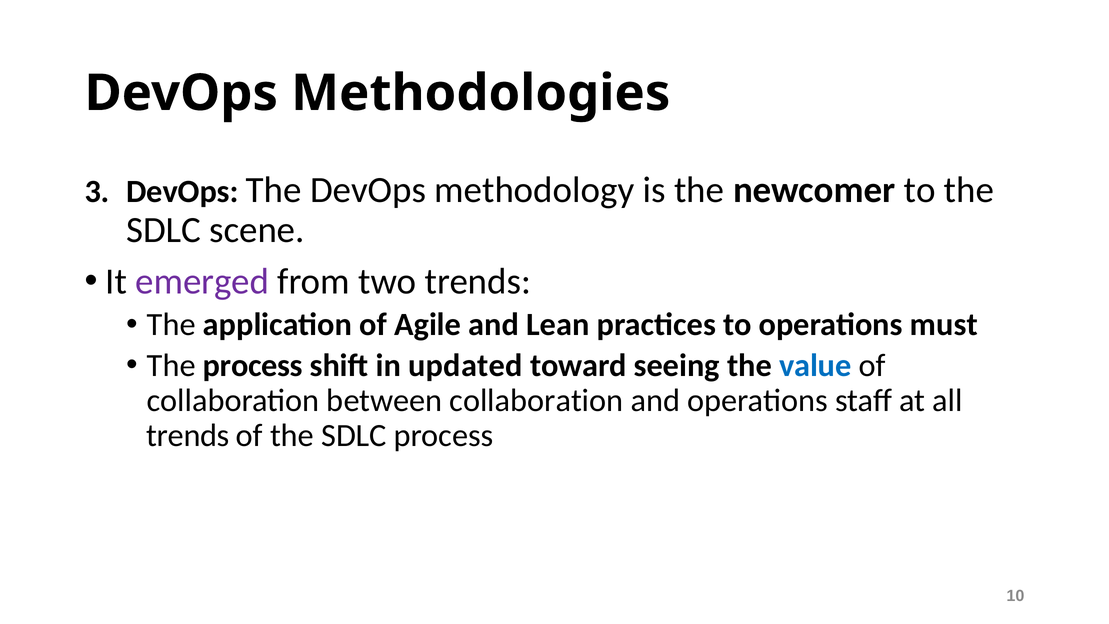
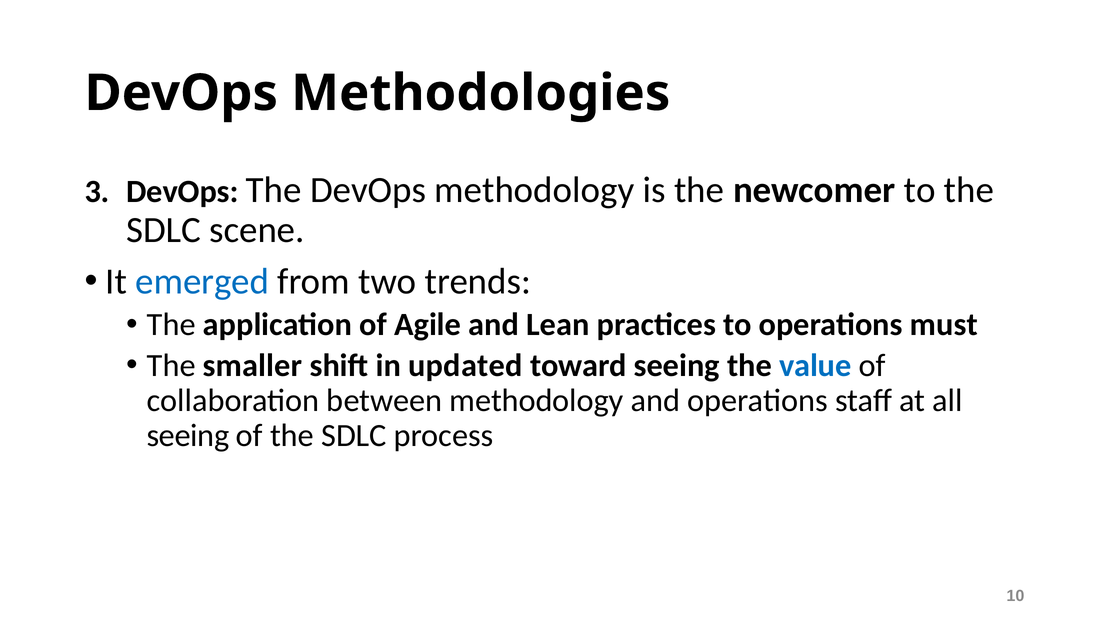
emerged colour: purple -> blue
The process: process -> smaller
between collaboration: collaboration -> methodology
trends at (188, 435): trends -> seeing
